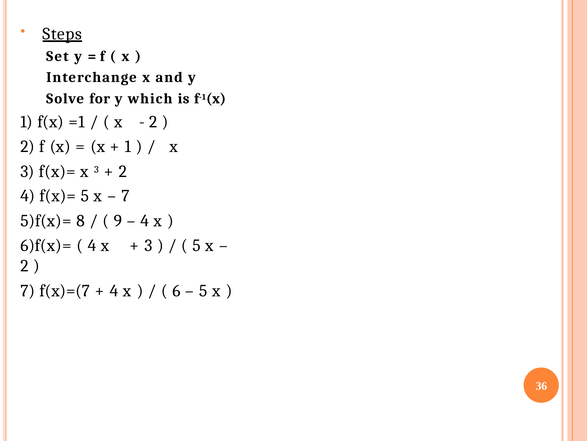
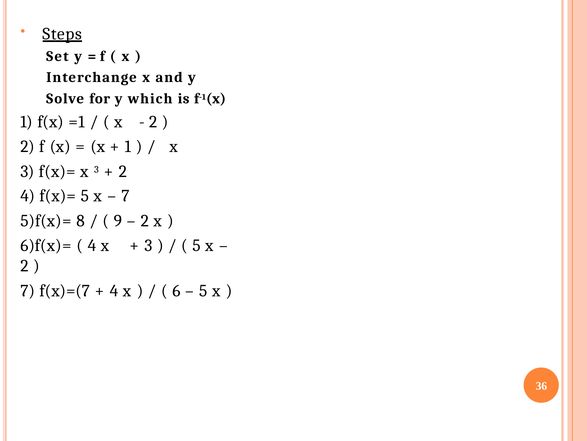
4 at (145, 220): 4 -> 2
